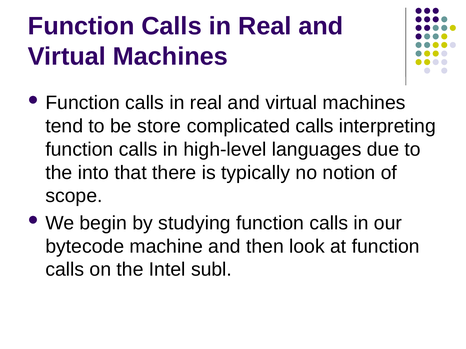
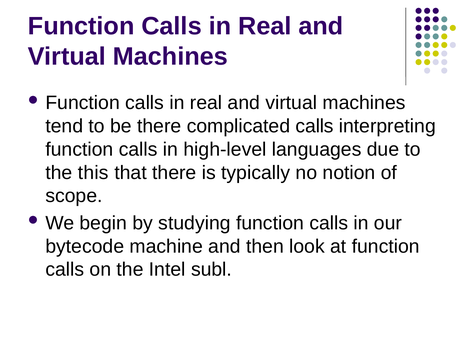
be store: store -> there
into: into -> this
